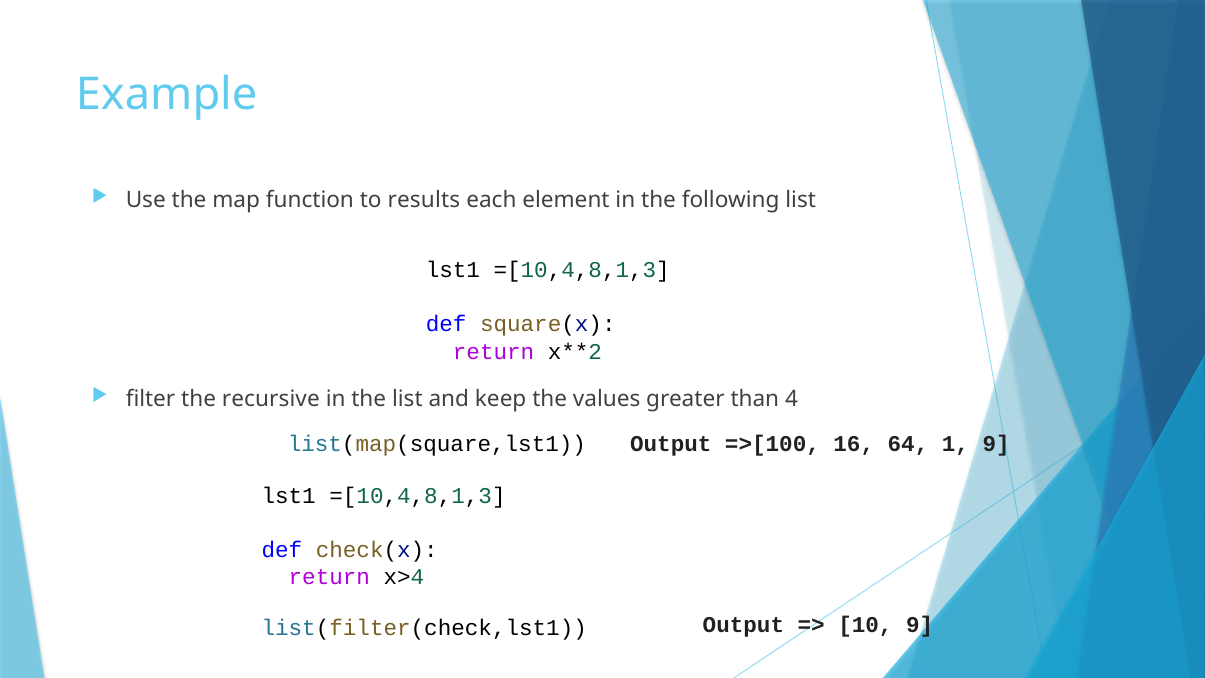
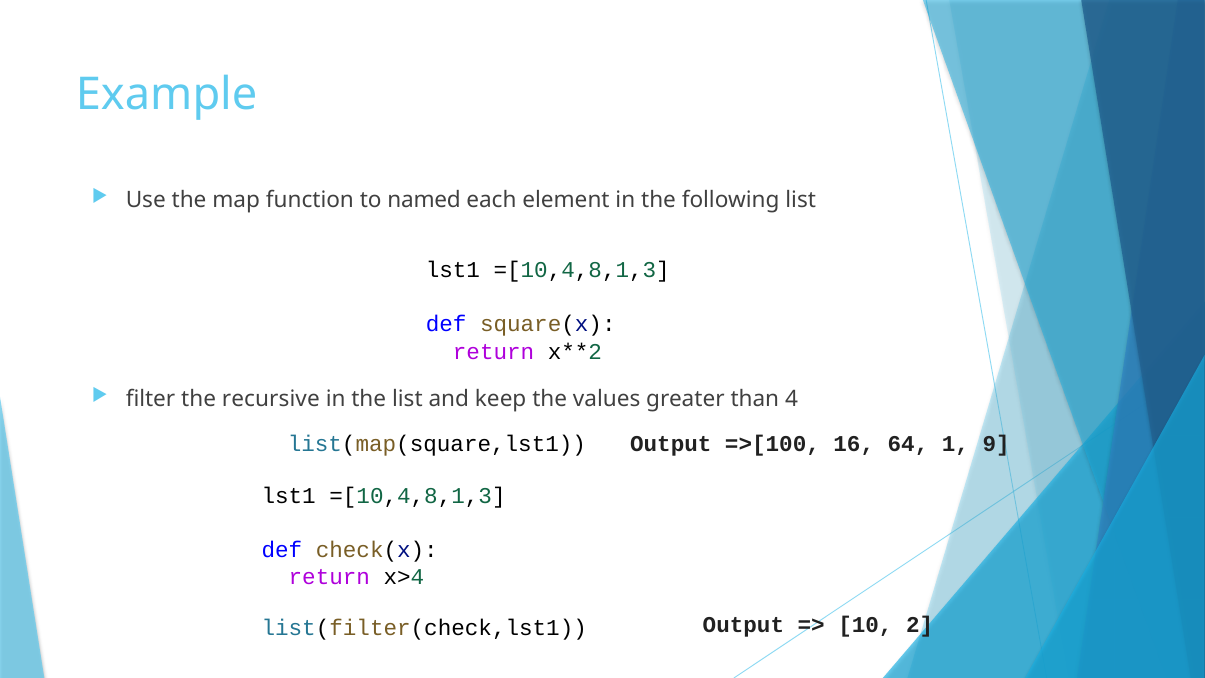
results: results -> named
10 9: 9 -> 2
